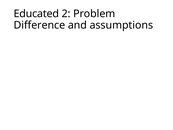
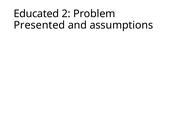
Difference: Difference -> Presented
